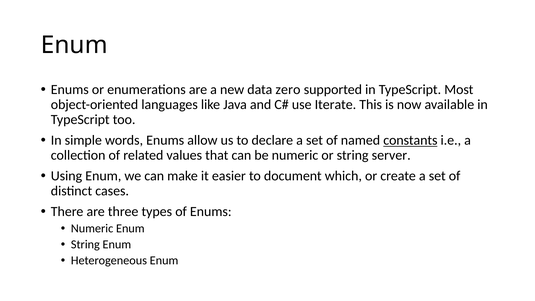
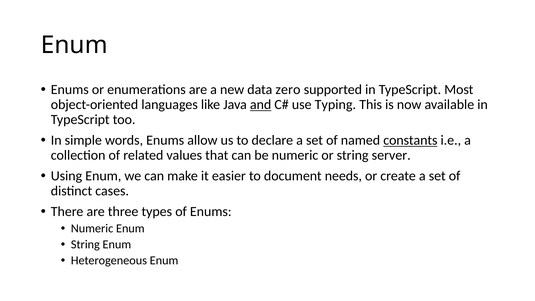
and underline: none -> present
Iterate: Iterate -> Typing
which: which -> needs
